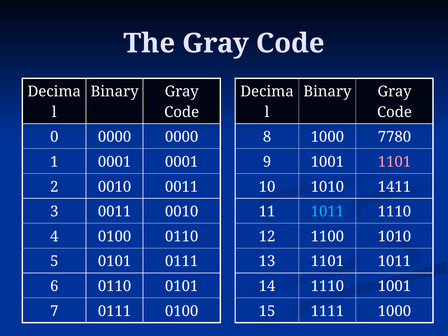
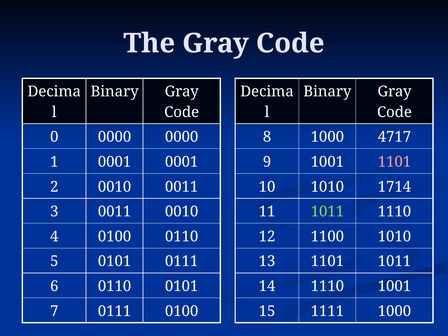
7780: 7780 -> 4717
1411: 1411 -> 1714
1011 at (327, 212) colour: light blue -> light green
